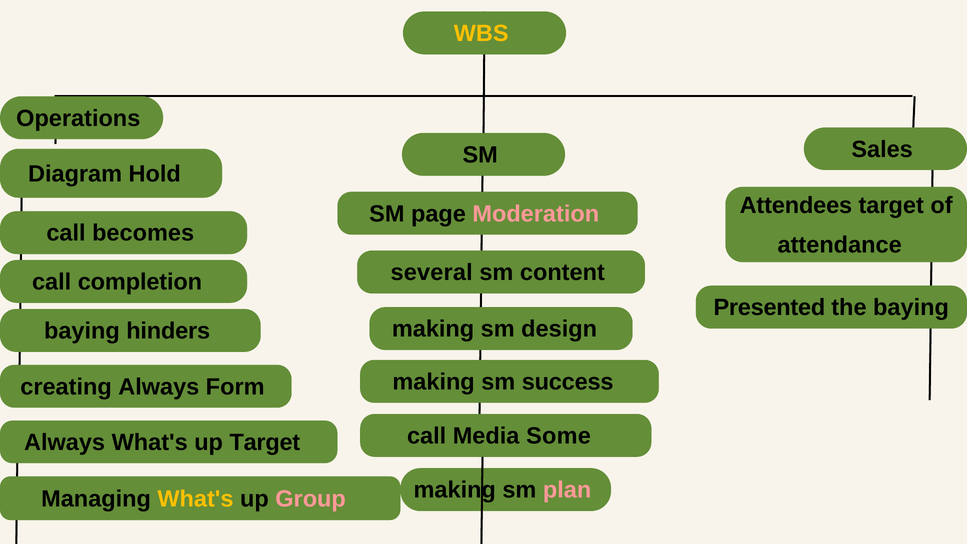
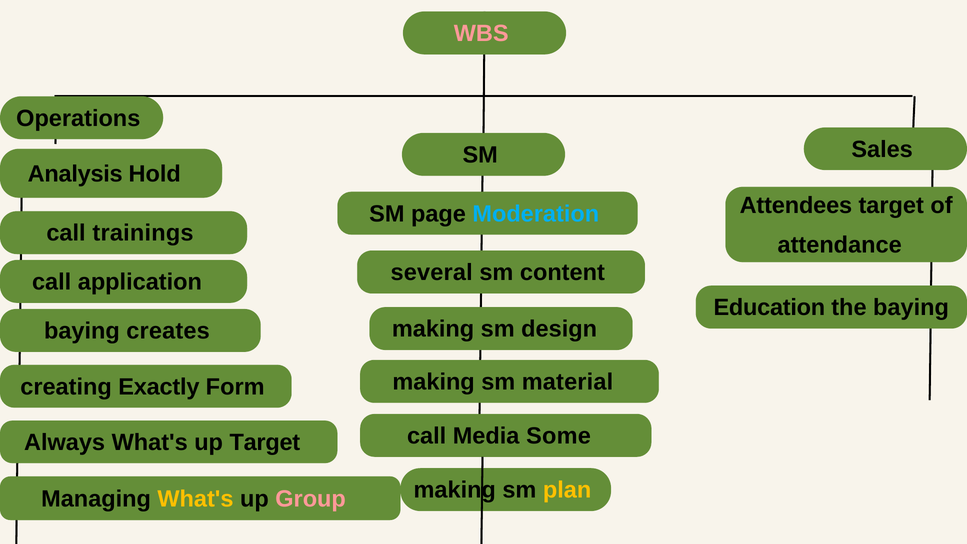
WBS colour: yellow -> pink
Diagram: Diagram -> Analysis
Moderation colour: pink -> light blue
becomes: becomes -> trainings
completion: completion -> application
Presented: Presented -> Education
hinders: hinders -> creates
success: success -> material
creating Always: Always -> Exactly
plan colour: pink -> yellow
